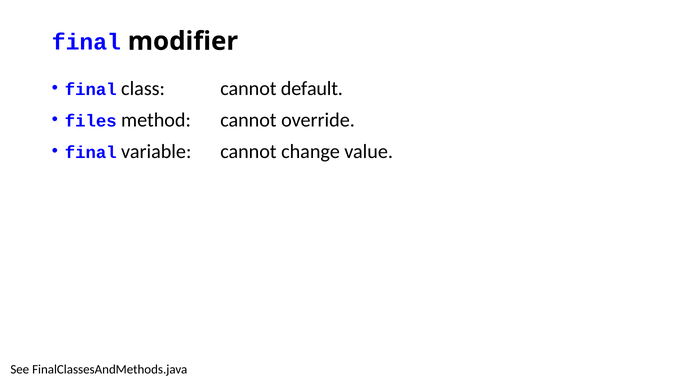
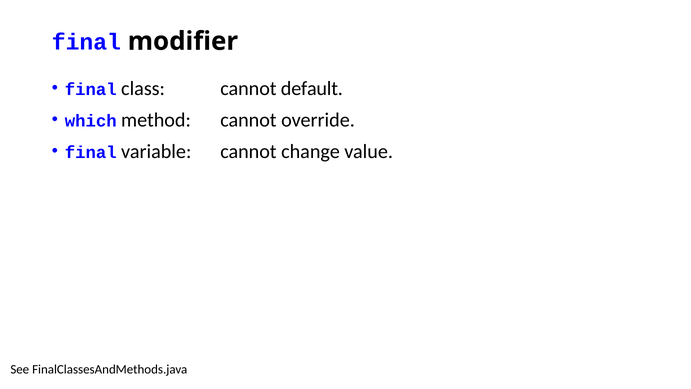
files: files -> which
